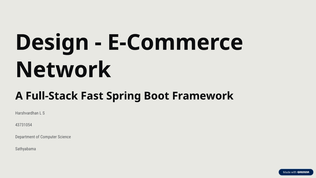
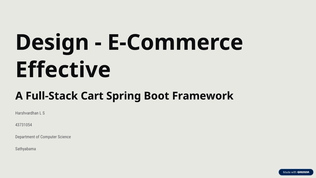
Network: Network -> Effective
Fast: Fast -> Cart
